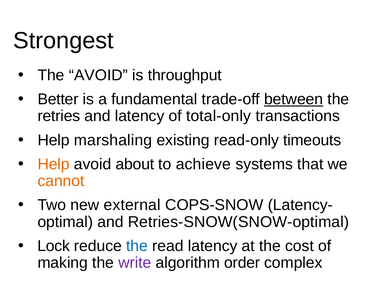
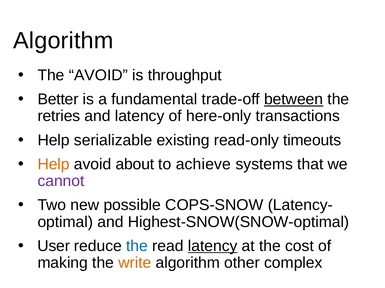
Strongest at (63, 41): Strongest -> Algorithm
total-only: total-only -> here-only
marshaling: marshaling -> serializable
cannot colour: orange -> purple
external: external -> possible
Retries-SNOW(SNOW-optimal: Retries-SNOW(SNOW-optimal -> Highest-SNOW(SNOW-optimal
Lock: Lock -> User
latency at (213, 247) underline: none -> present
write colour: purple -> orange
order: order -> other
